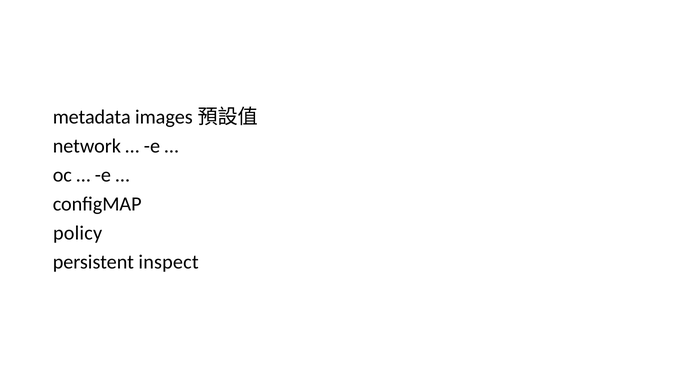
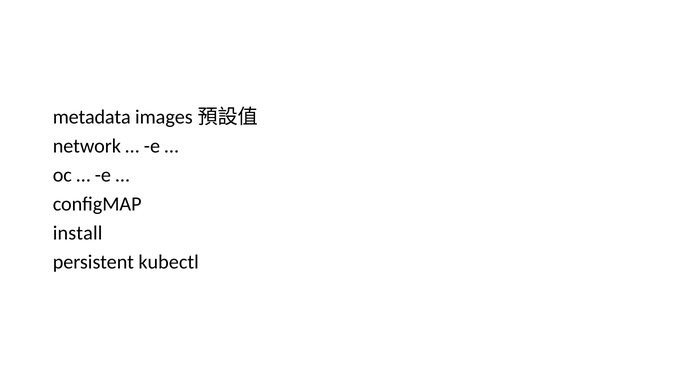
policy: policy -> install
inspect: inspect -> kubectl
